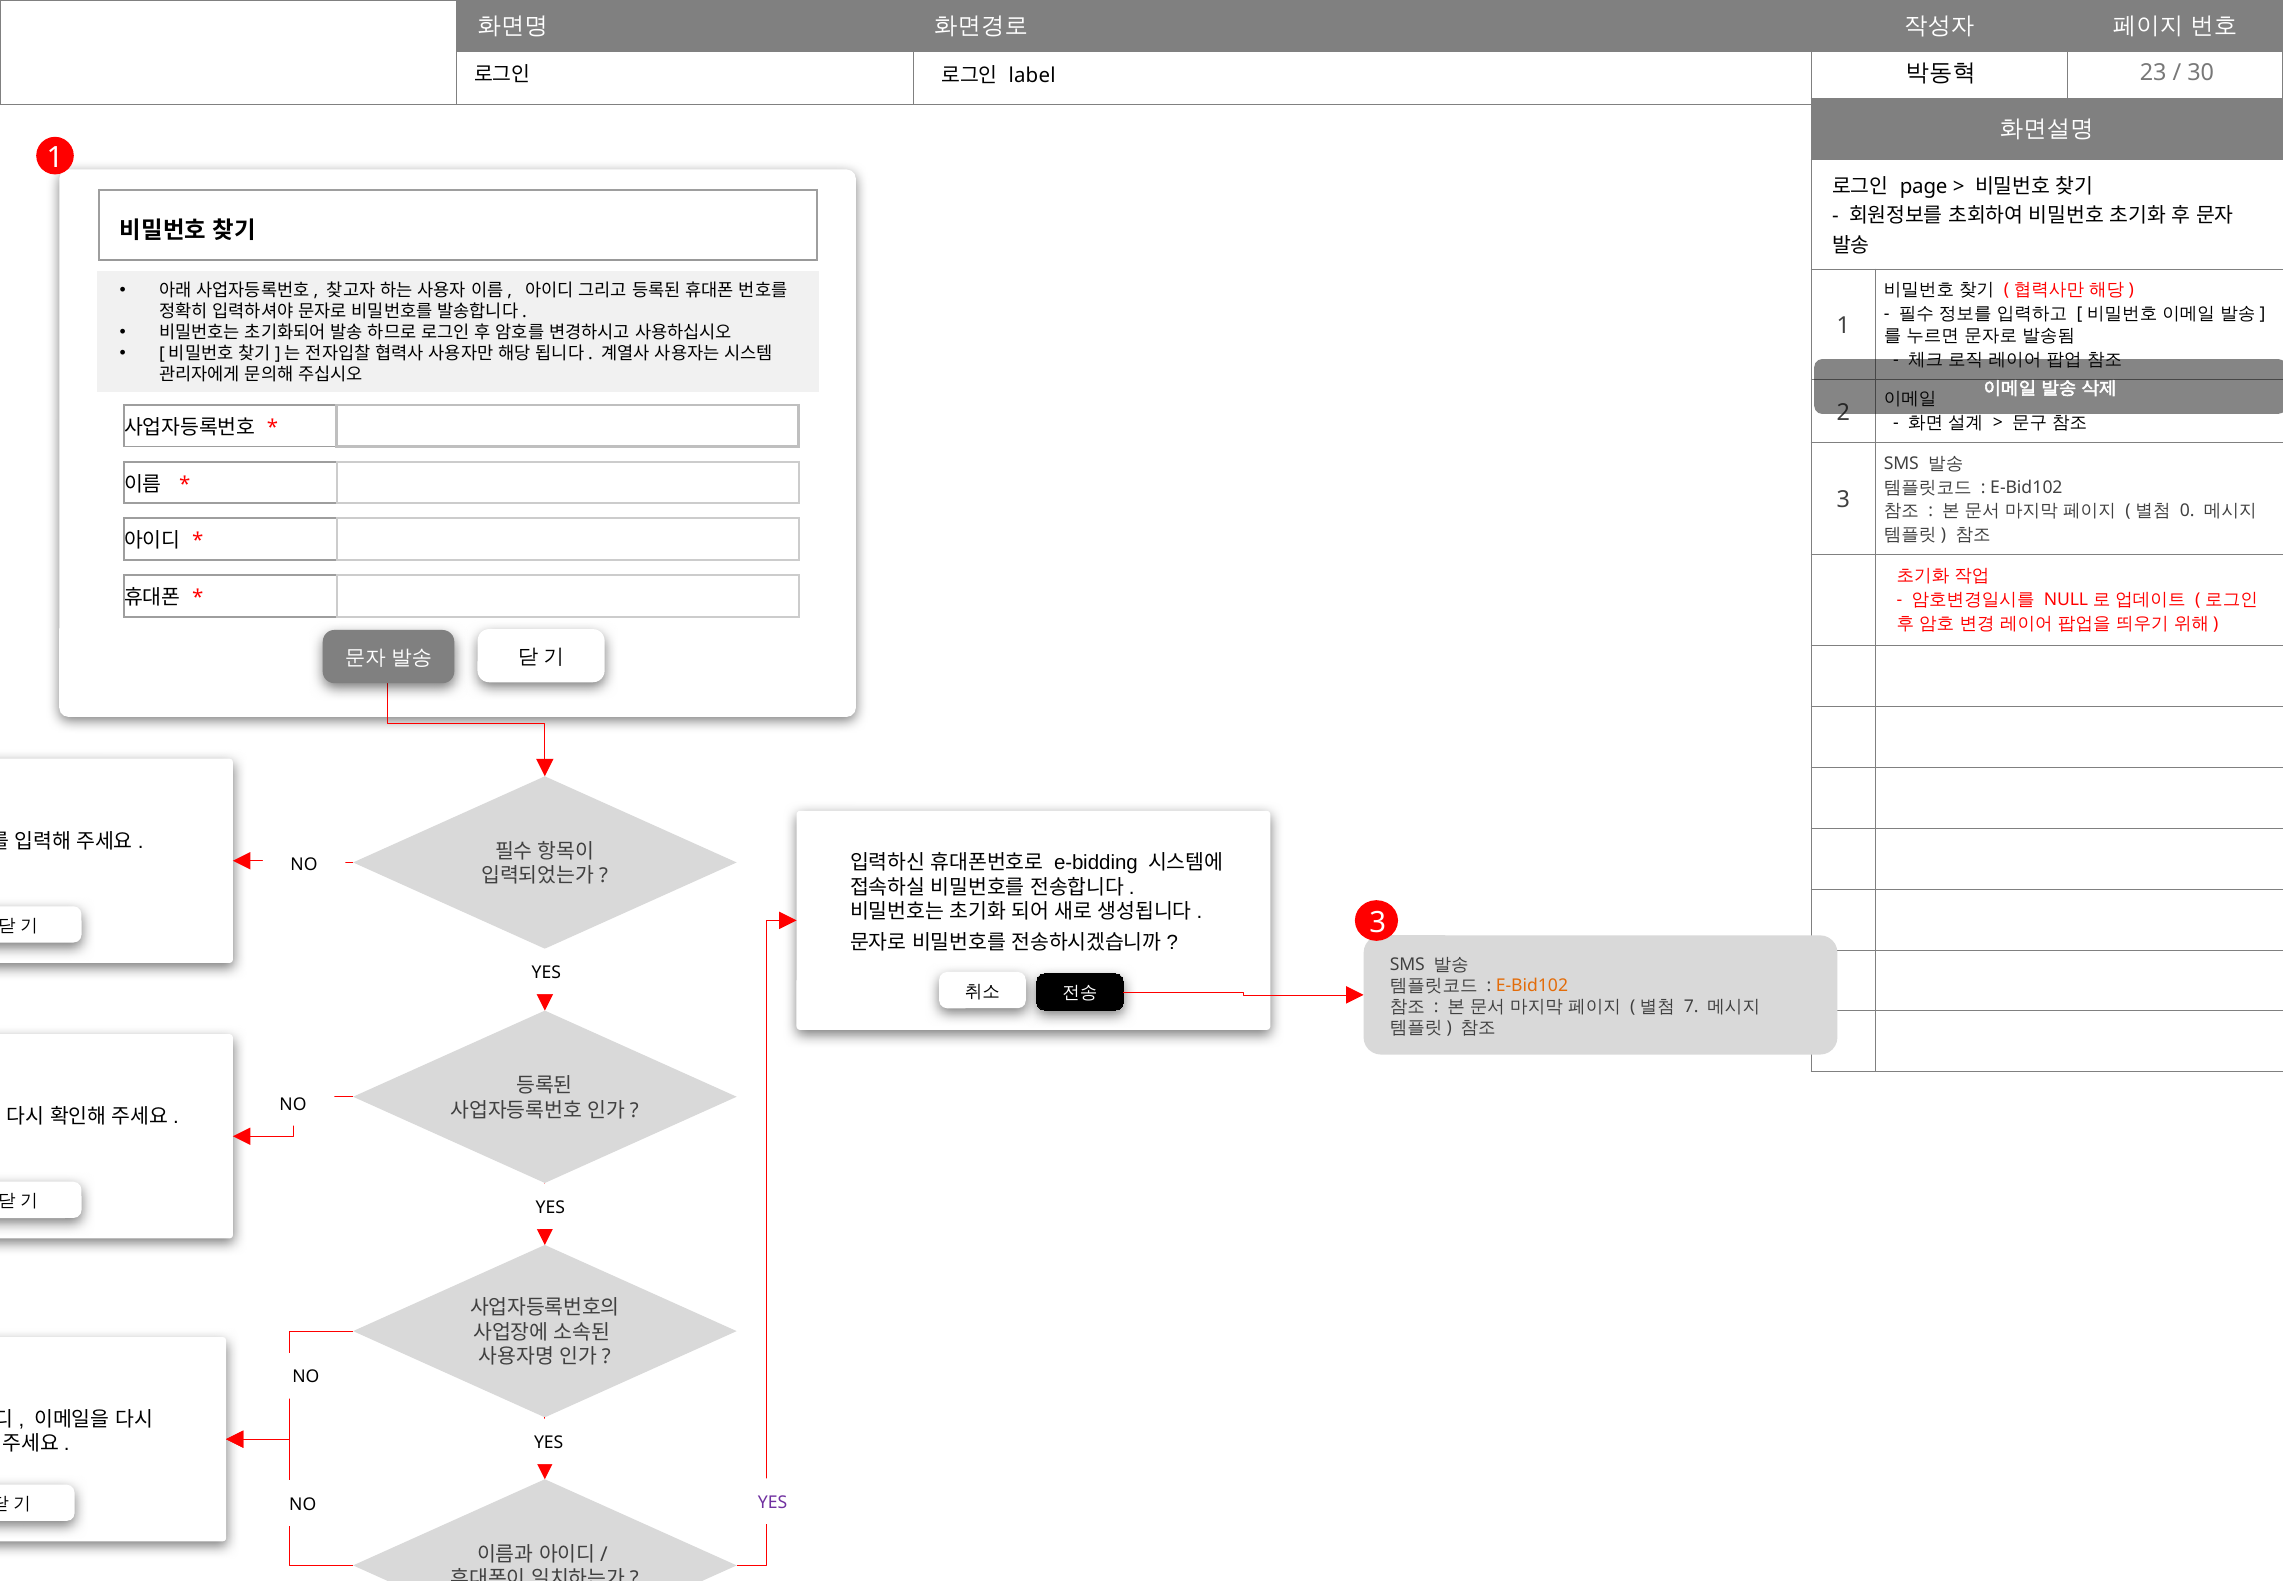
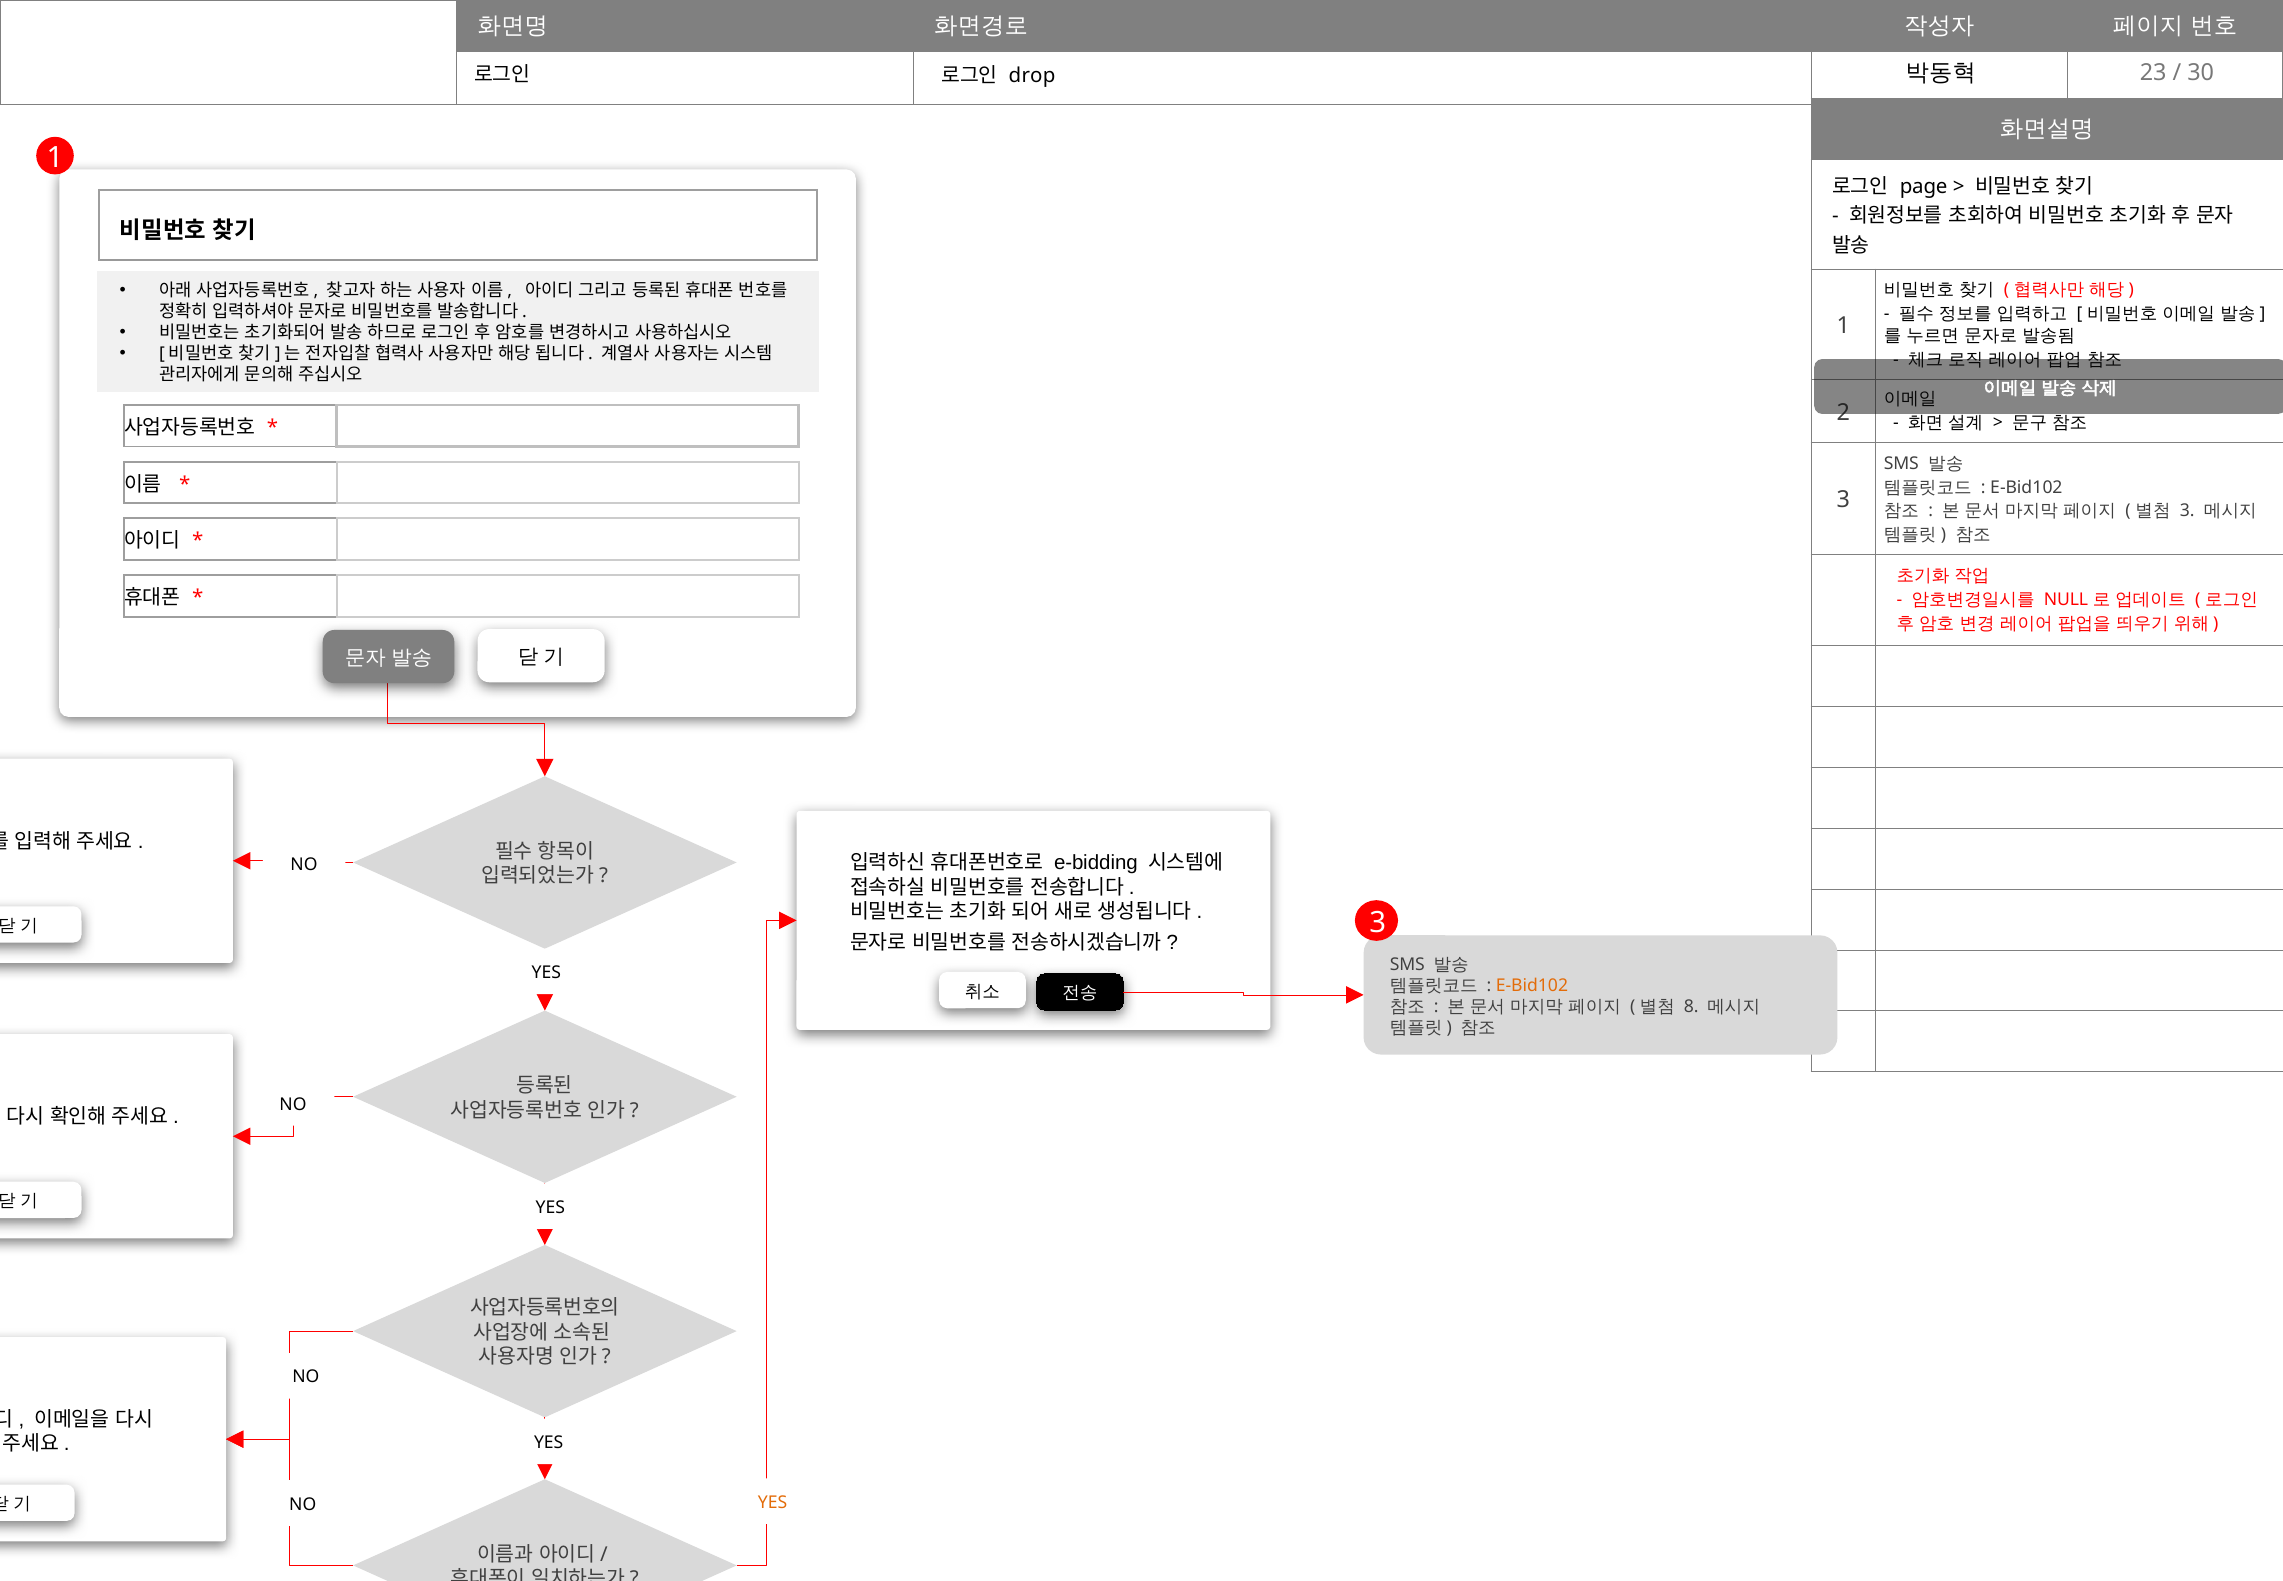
label: label -> drop
0 at (2187, 511): 0 -> 3
7: 7 -> 8
YES at (773, 1502) colour: purple -> orange
